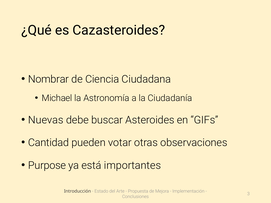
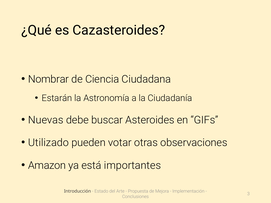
Michael: Michael -> Estarán
Cantidad: Cantidad -> Utilizado
Purpose: Purpose -> Amazon
